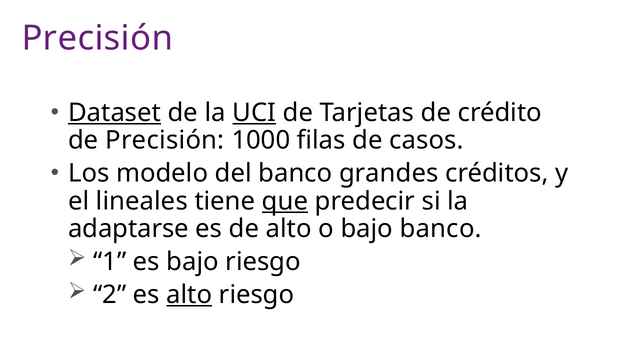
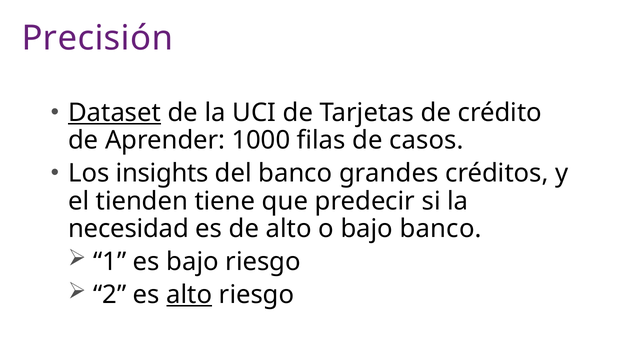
UCI underline: present -> none
de Precisión: Precisión -> Aprender
modelo: modelo -> insights
lineales: lineales -> tienden
que underline: present -> none
adaptarse: adaptarse -> necesidad
